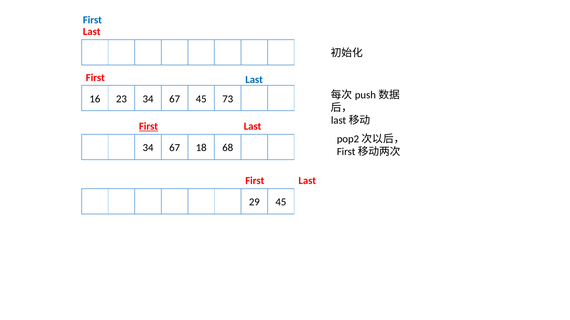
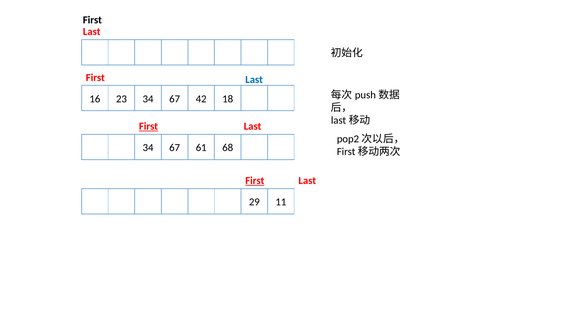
First at (92, 20) colour: blue -> black
67 45: 45 -> 42
73: 73 -> 18
18: 18 -> 61
First at (255, 181) underline: none -> present
29 45: 45 -> 11
